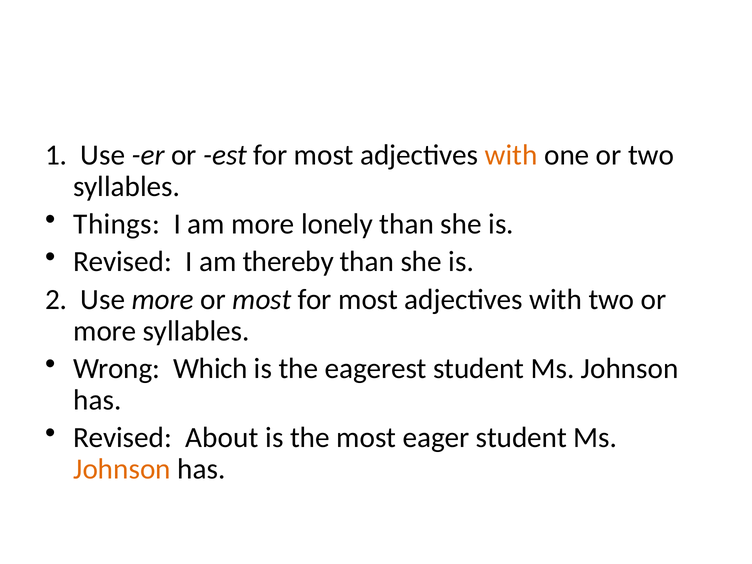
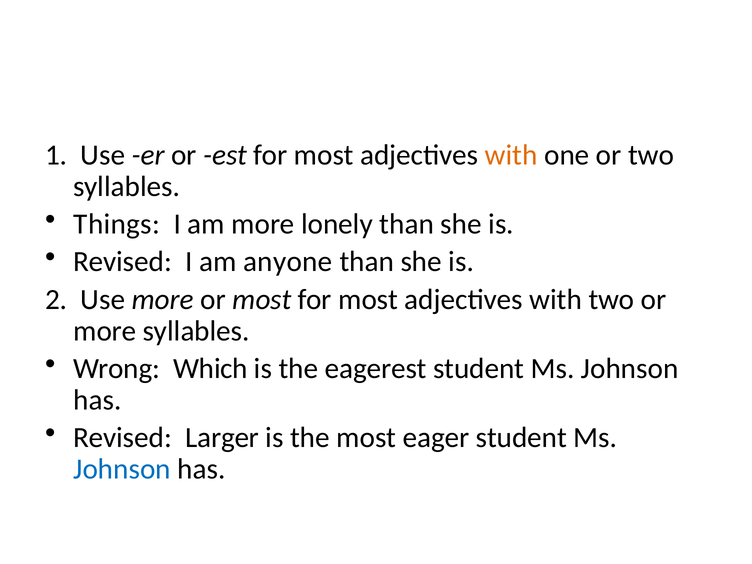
thereby: thereby -> anyone
About: About -> Larger
Johnson at (122, 469) colour: orange -> blue
